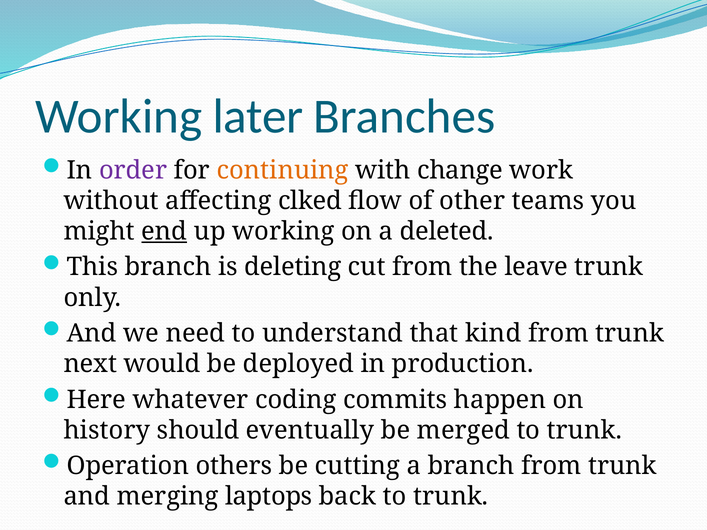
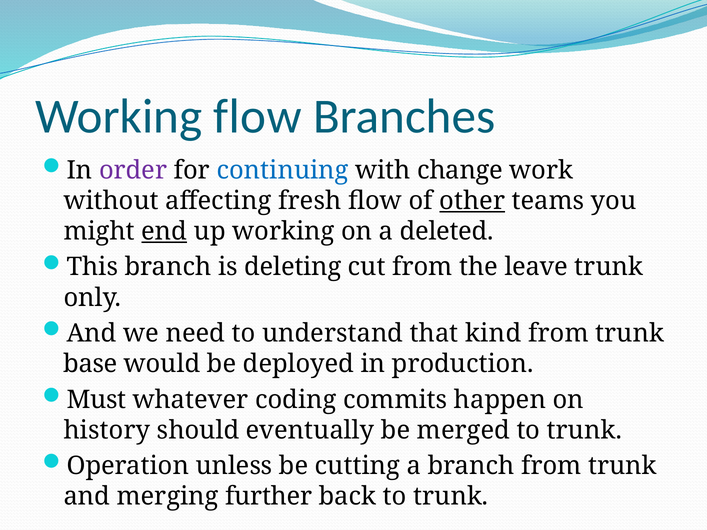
Working later: later -> flow
continuing colour: orange -> blue
clked: clked -> fresh
other underline: none -> present
next: next -> base
Here: Here -> Must
others: others -> unless
laptops: laptops -> further
